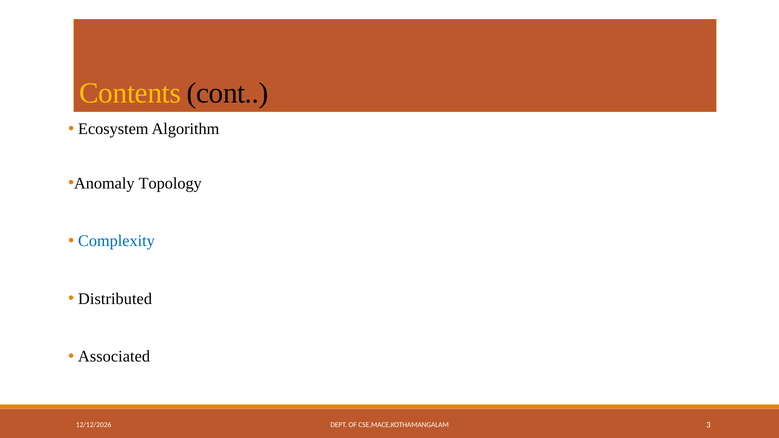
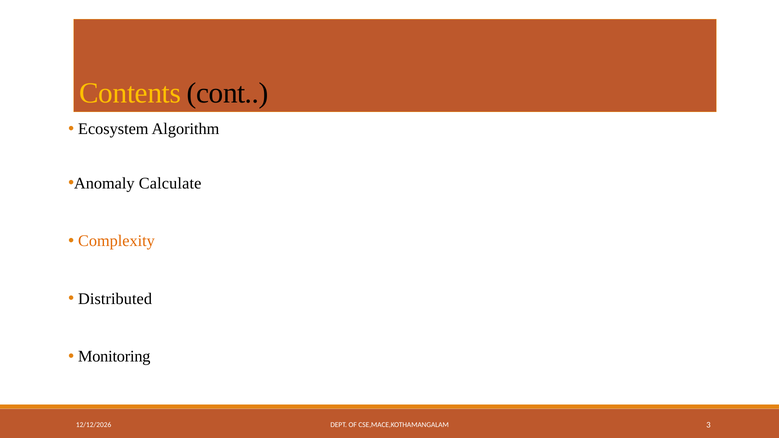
Topology: Topology -> Calculate
Complexity colour: blue -> orange
Associated: Associated -> Monitoring
